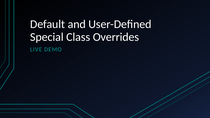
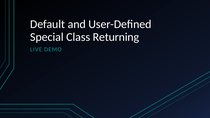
Overrides: Overrides -> Returning
